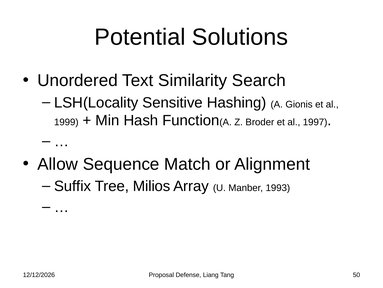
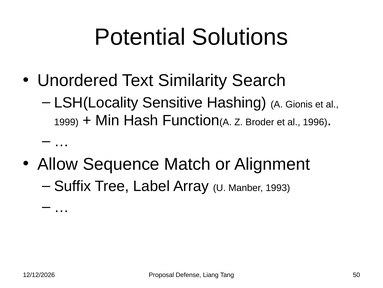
1997: 1997 -> 1996
Milios: Milios -> Label
